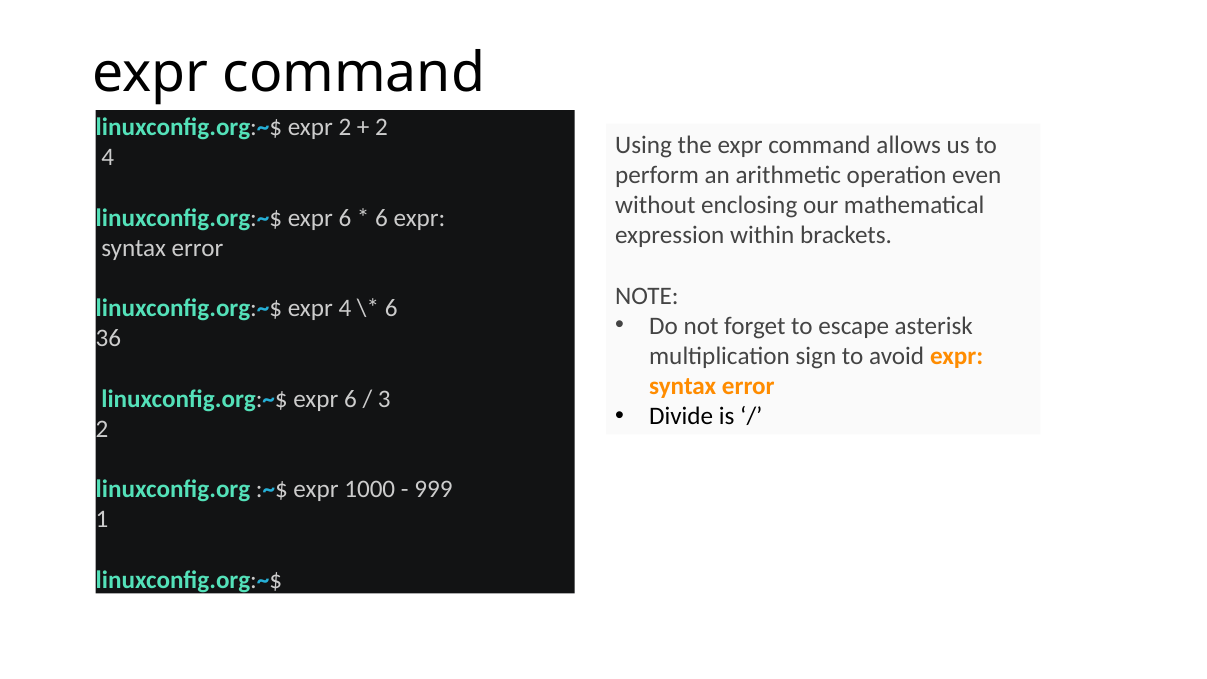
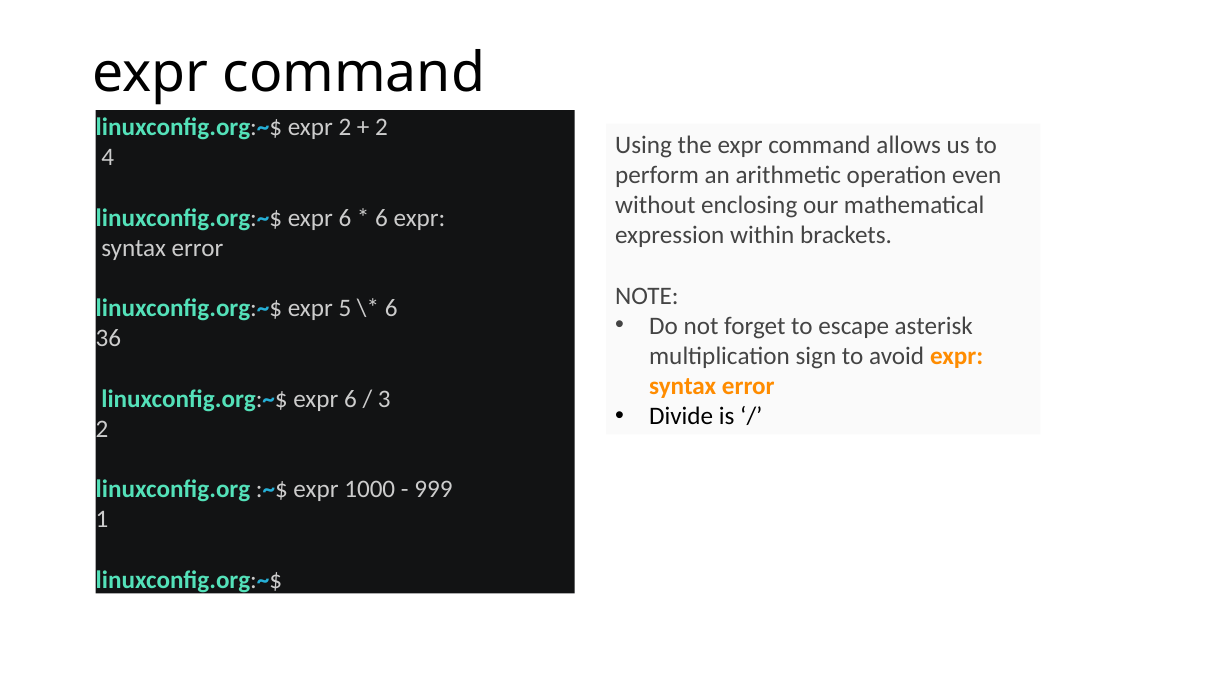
expr 4: 4 -> 5
